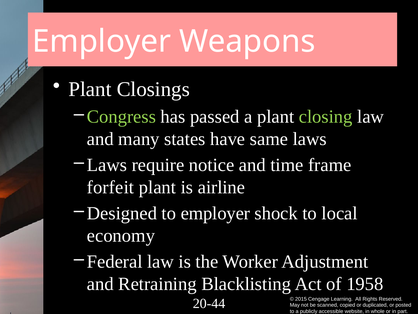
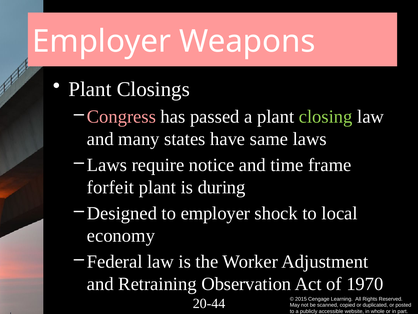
Congress colour: light green -> pink
airline: airline -> during
Blacklisting: Blacklisting -> Observation
1958: 1958 -> 1970
